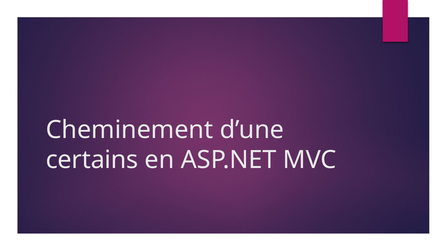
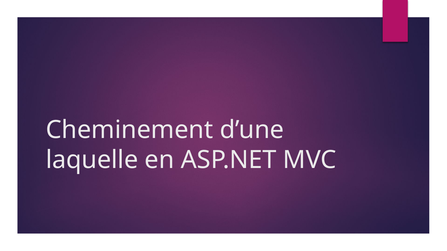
certains: certains -> laquelle
